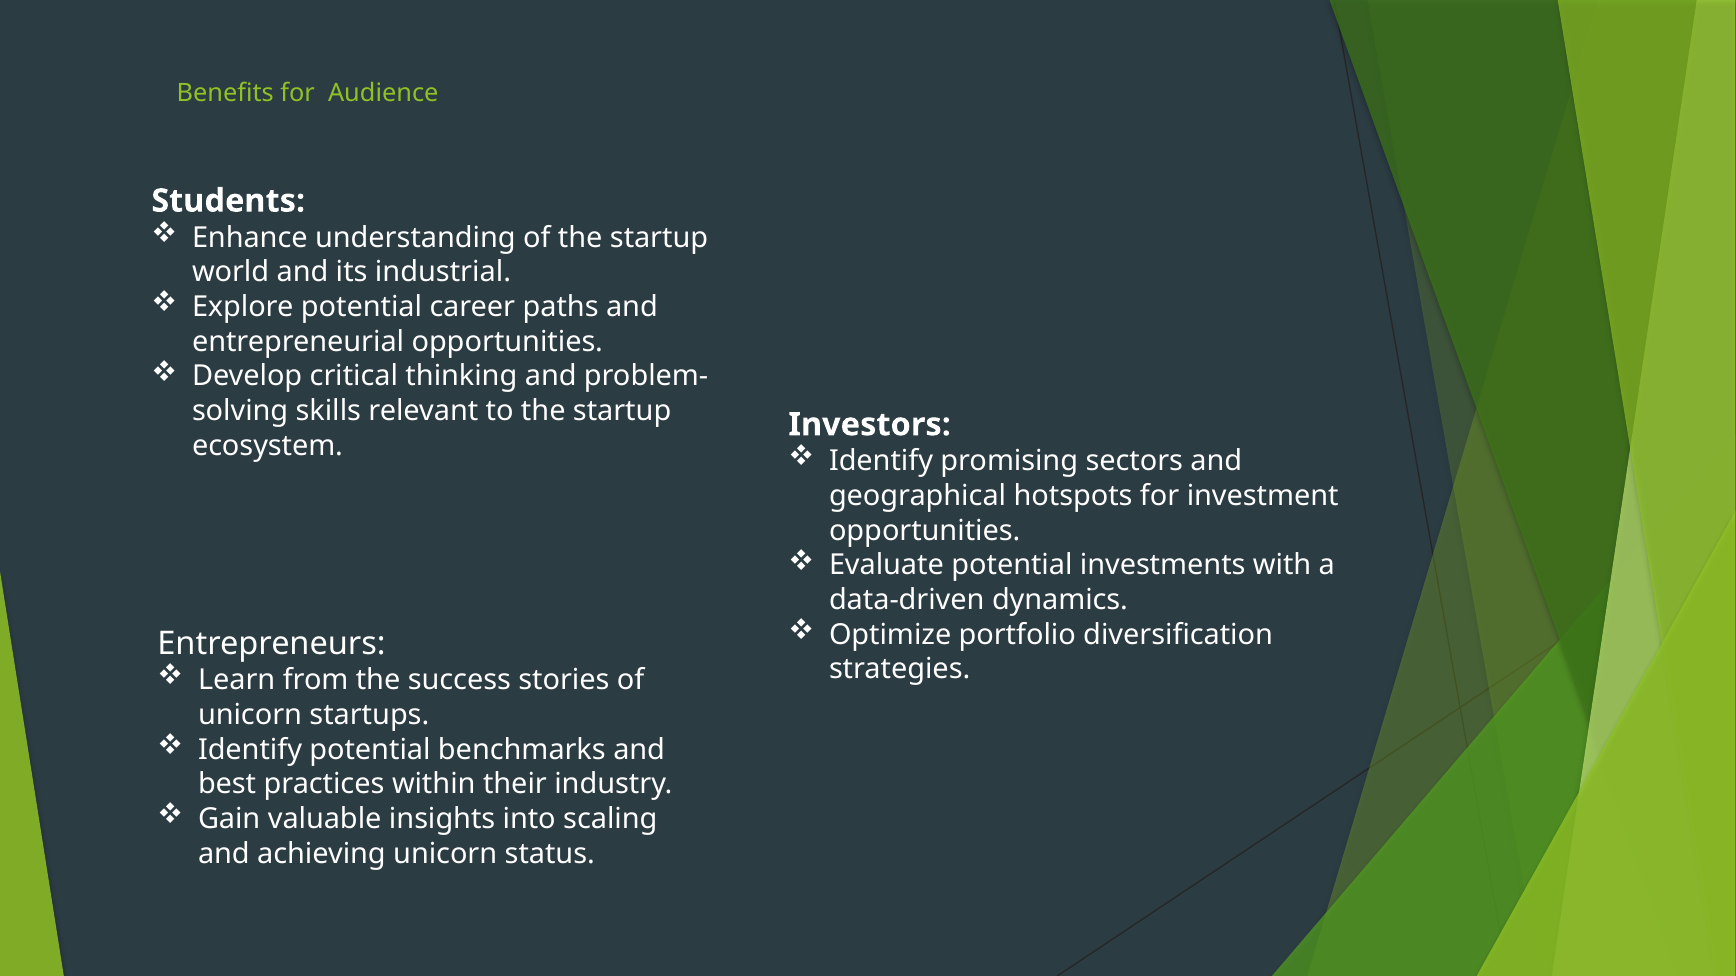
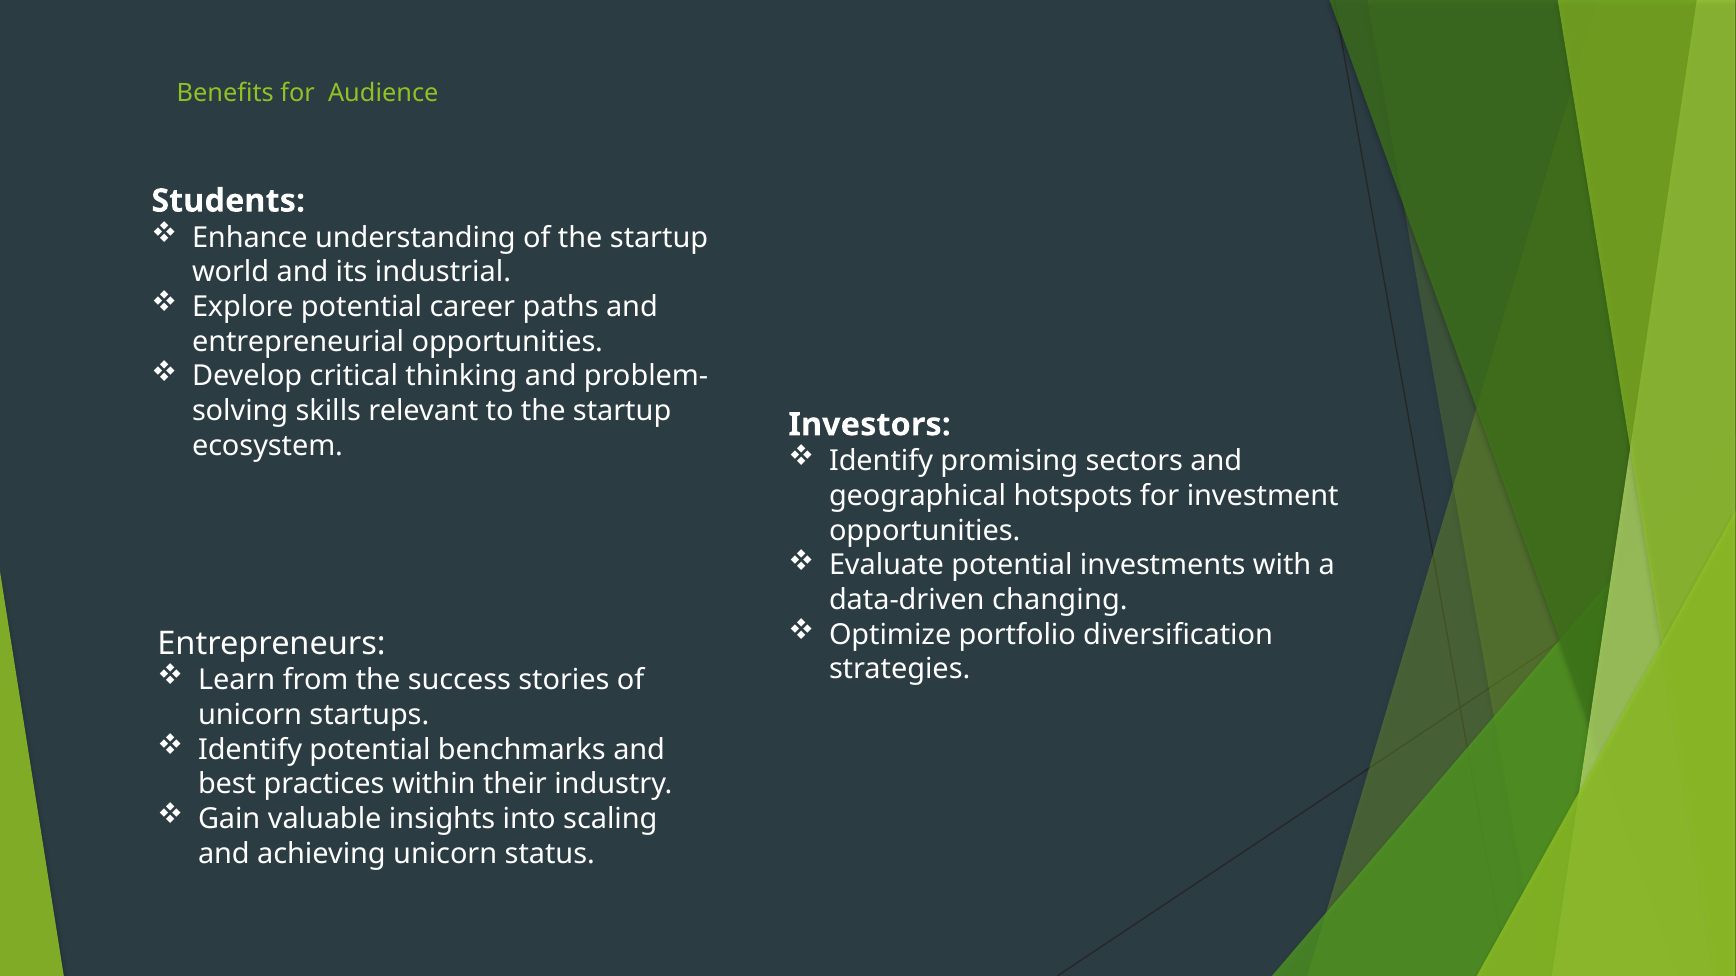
dynamics: dynamics -> changing
